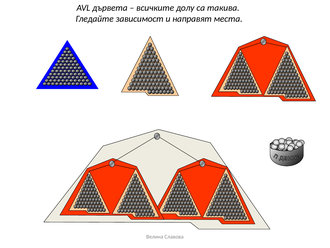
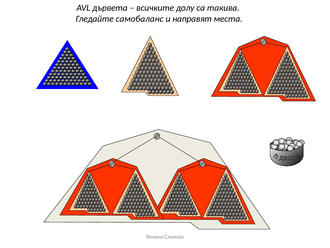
зависимост: зависимост -> самобаланс
